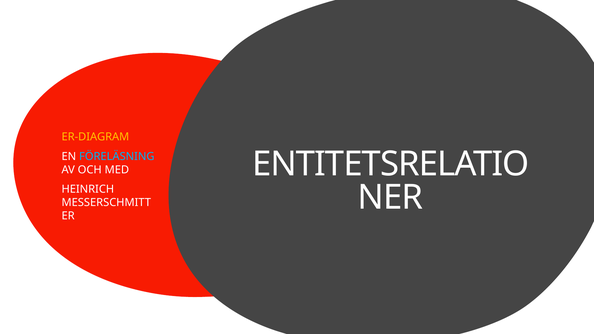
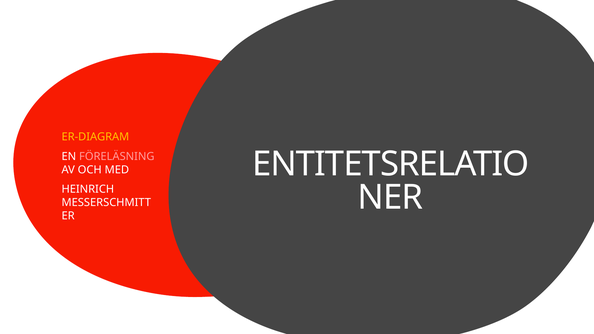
FÖRELÄSNING colour: light blue -> pink
